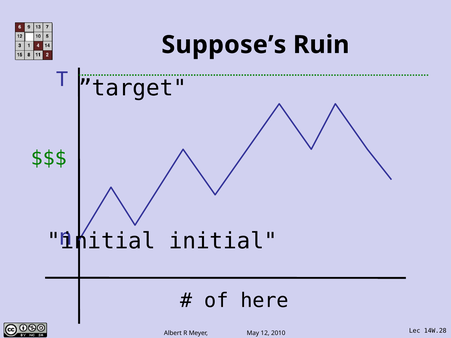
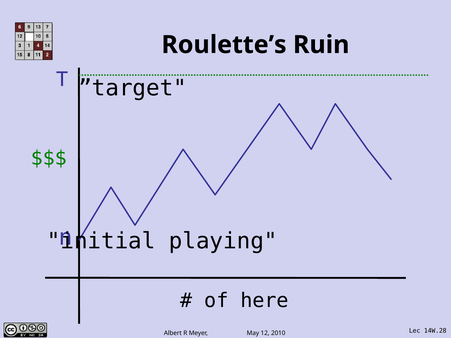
Suppose’s: Suppose’s -> Roulette’s
initial at (223, 241): initial -> playing
